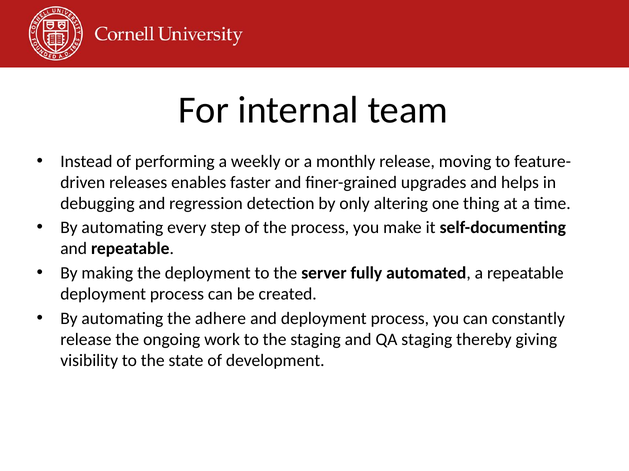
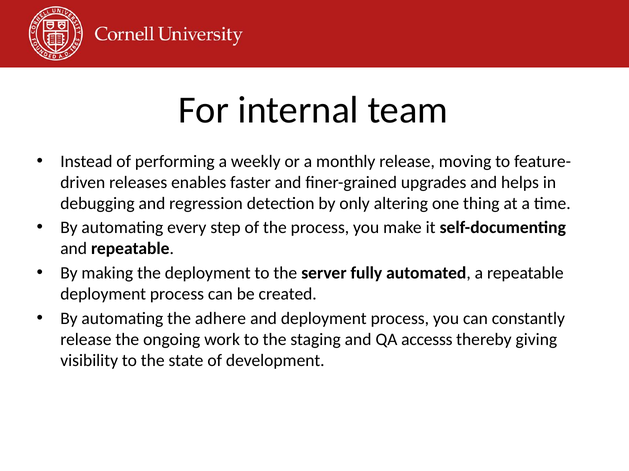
QA staging: staging -> accesss
